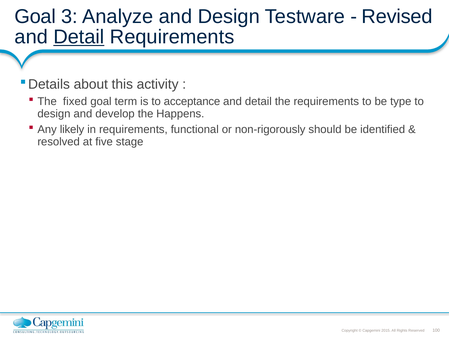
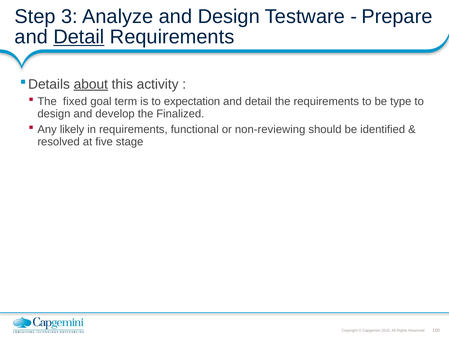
Goal at (35, 17): Goal -> Step
Revised: Revised -> Prepare
about underline: none -> present
acceptance: acceptance -> expectation
Happens: Happens -> Finalized
non-rigorously: non-rigorously -> non-reviewing
